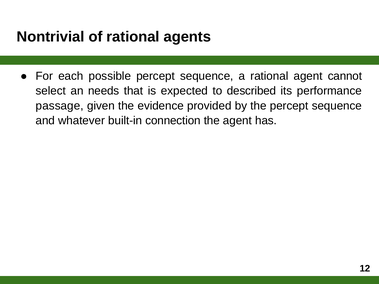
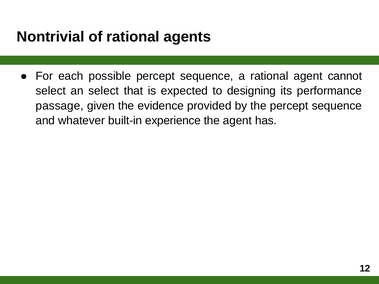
an needs: needs -> select
described: described -> designing
connection: connection -> experience
